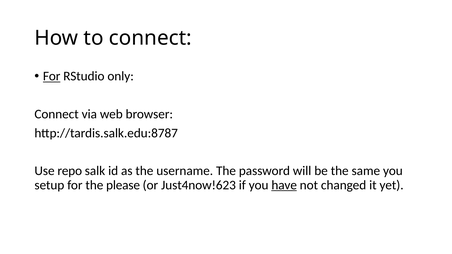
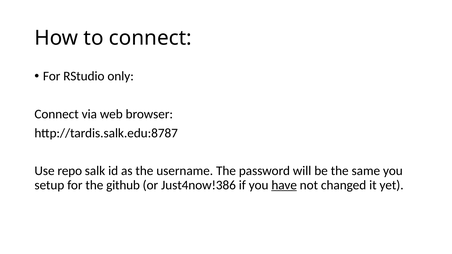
For at (52, 76) underline: present -> none
please: please -> github
Just4now!623: Just4now!623 -> Just4now!386
